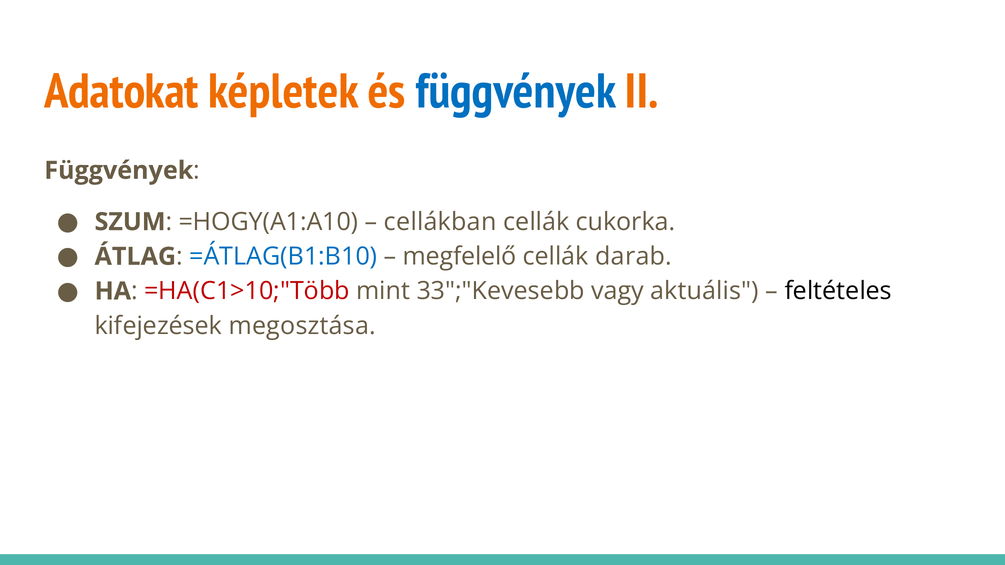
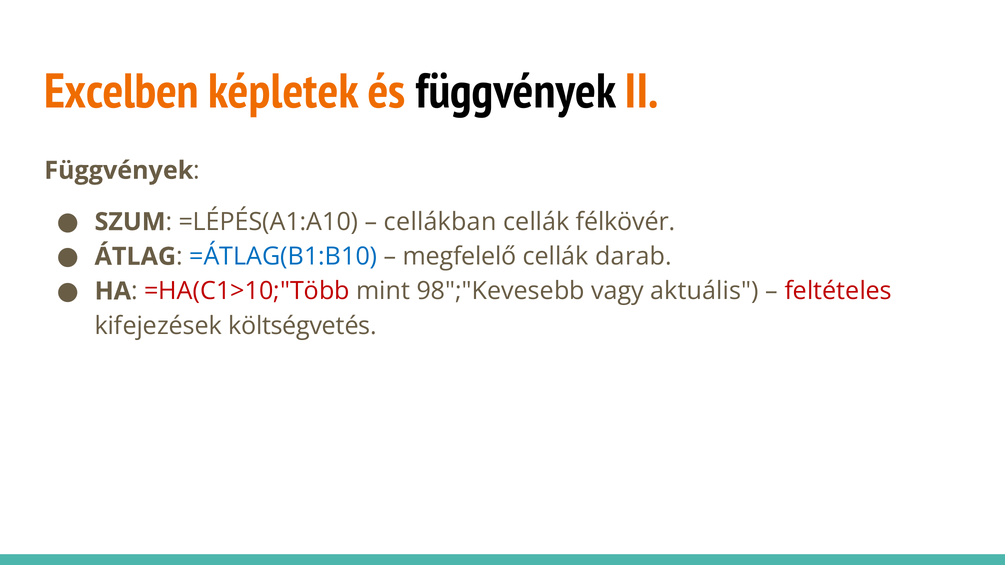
Adatokat: Adatokat -> Excelben
függvények at (516, 92) colour: blue -> black
=HOGY(A1:A10: =HOGY(A1:A10 -> =LÉPÉS(A1:A10
cukorka: cukorka -> félkövér
33";"Kevesebb: 33";"Kevesebb -> 98";"Kevesebb
feltételes colour: black -> red
megosztása: megosztása -> költségvetés
